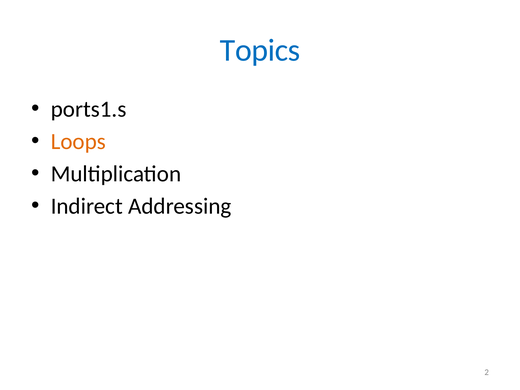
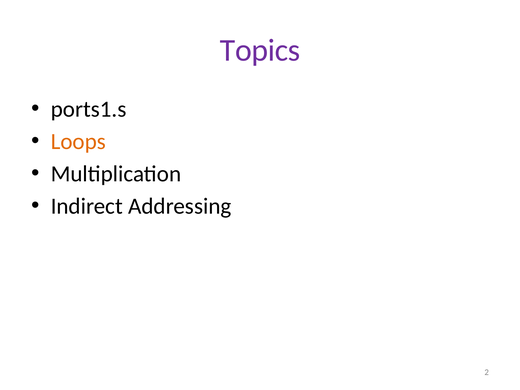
Topics colour: blue -> purple
